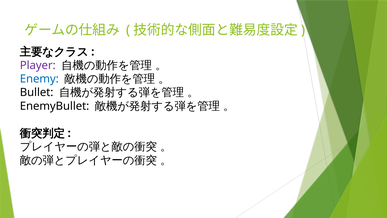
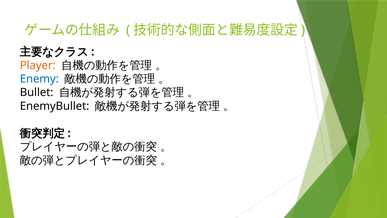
Player colour: purple -> orange
